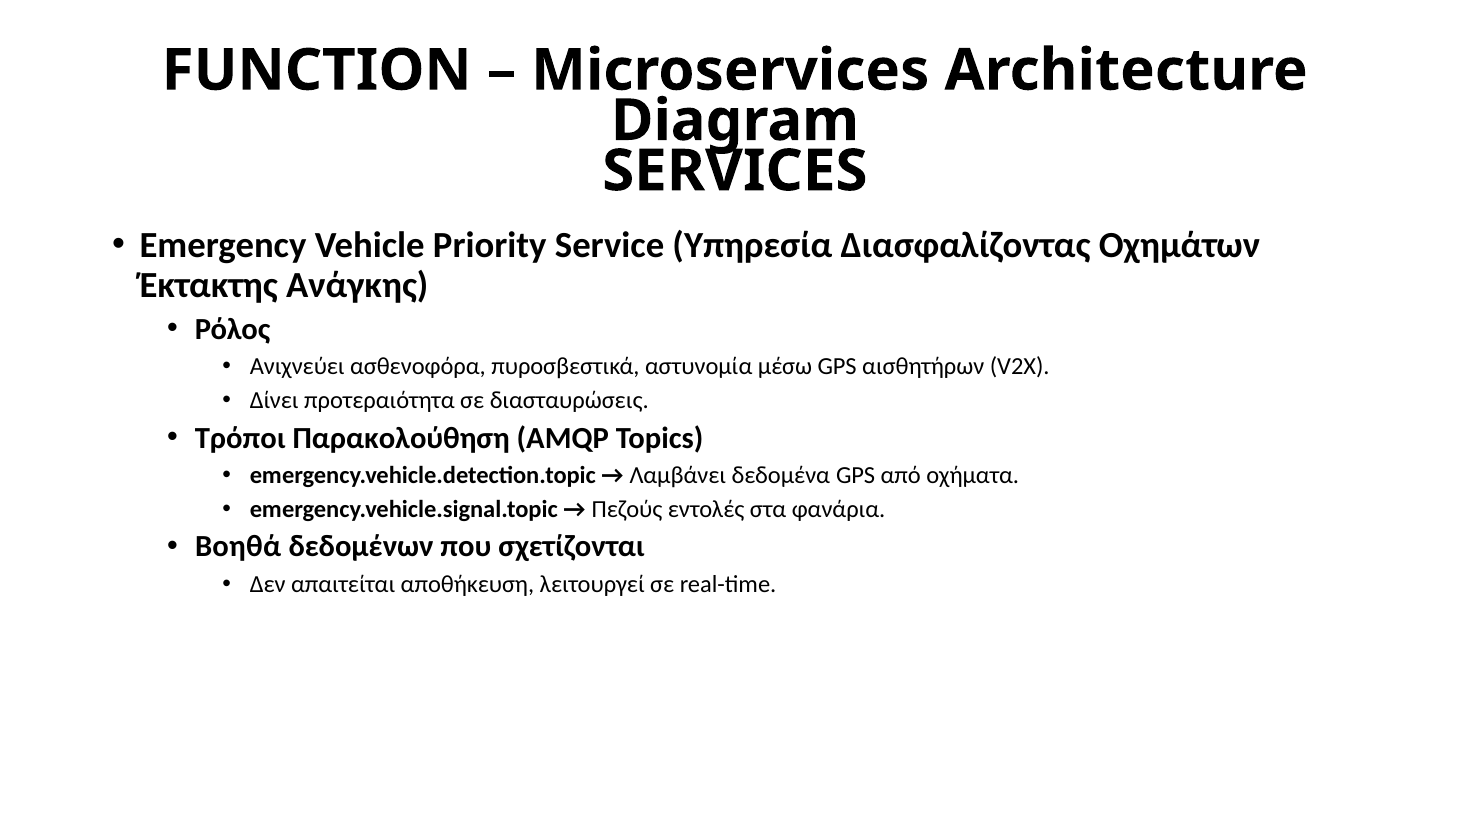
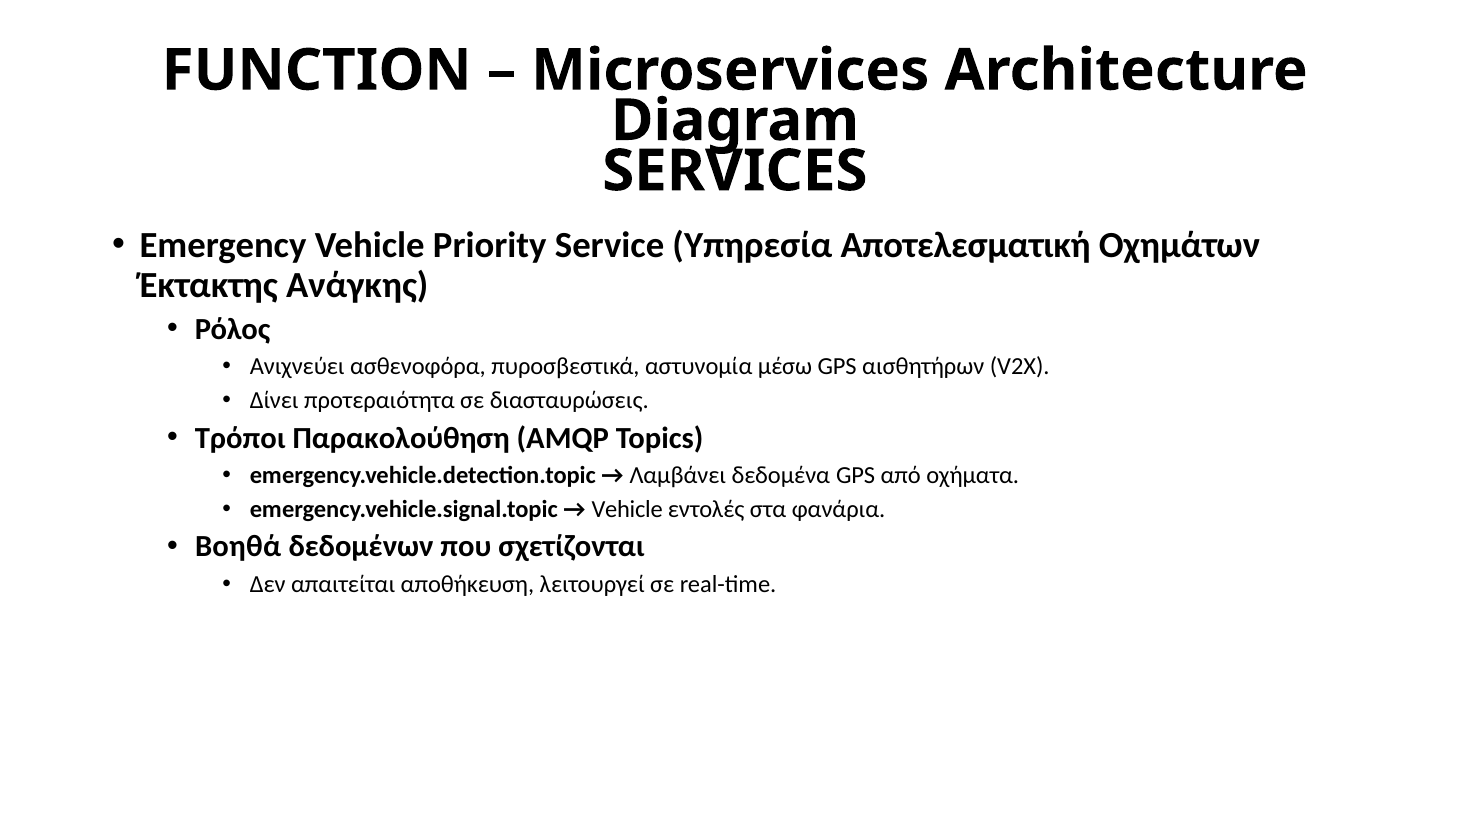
Διασφαλίζοντας: Διασφαλίζοντας -> Αποτελεσματική
Πεζούς at (627, 509): Πεζούς -> Vehicle
